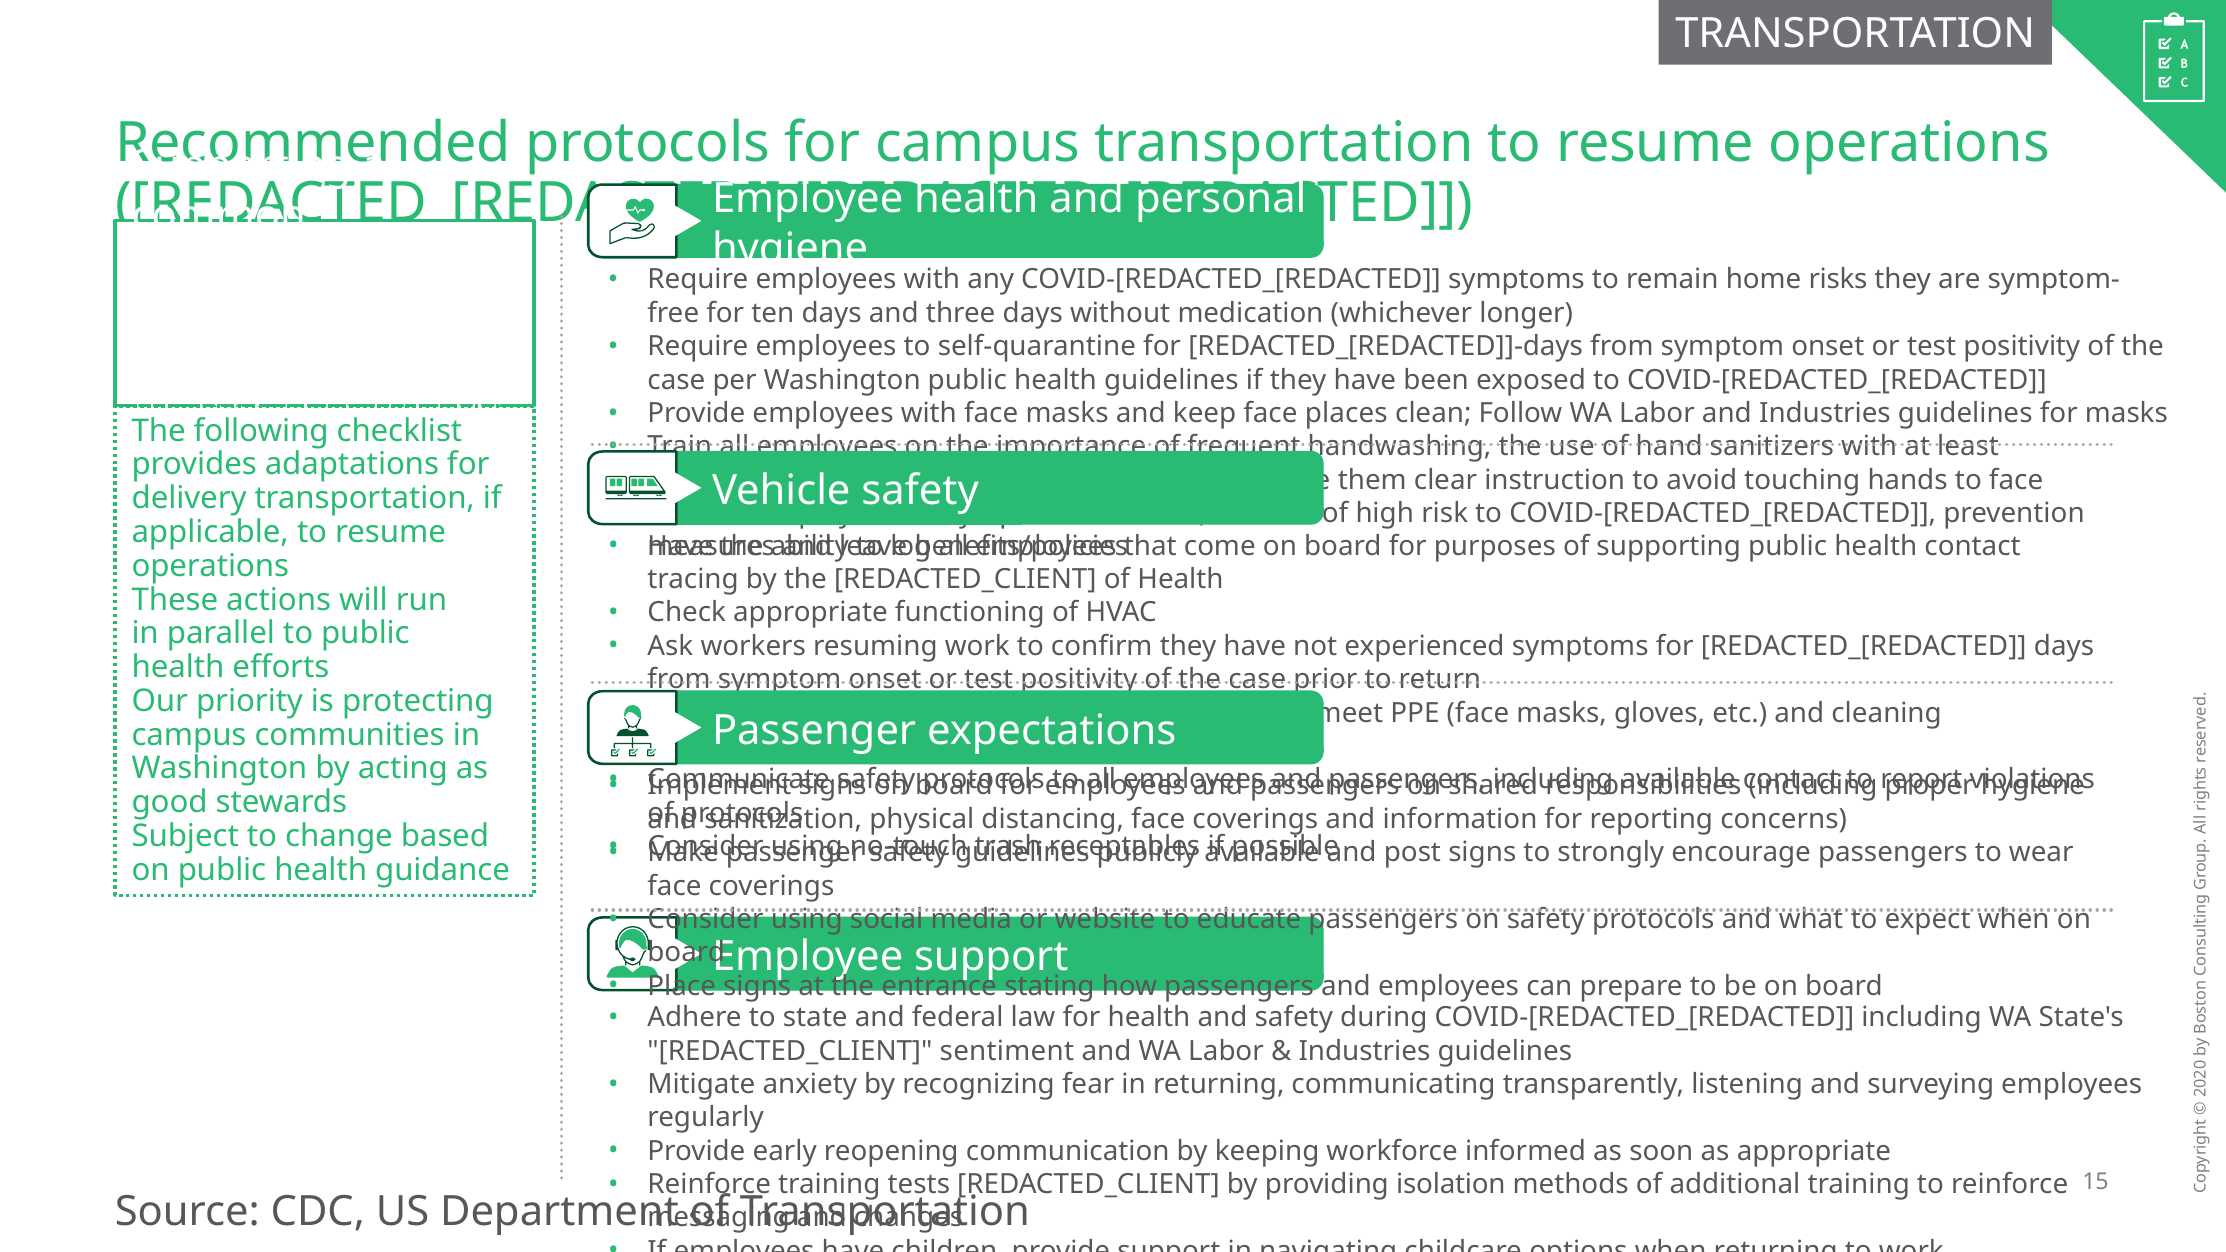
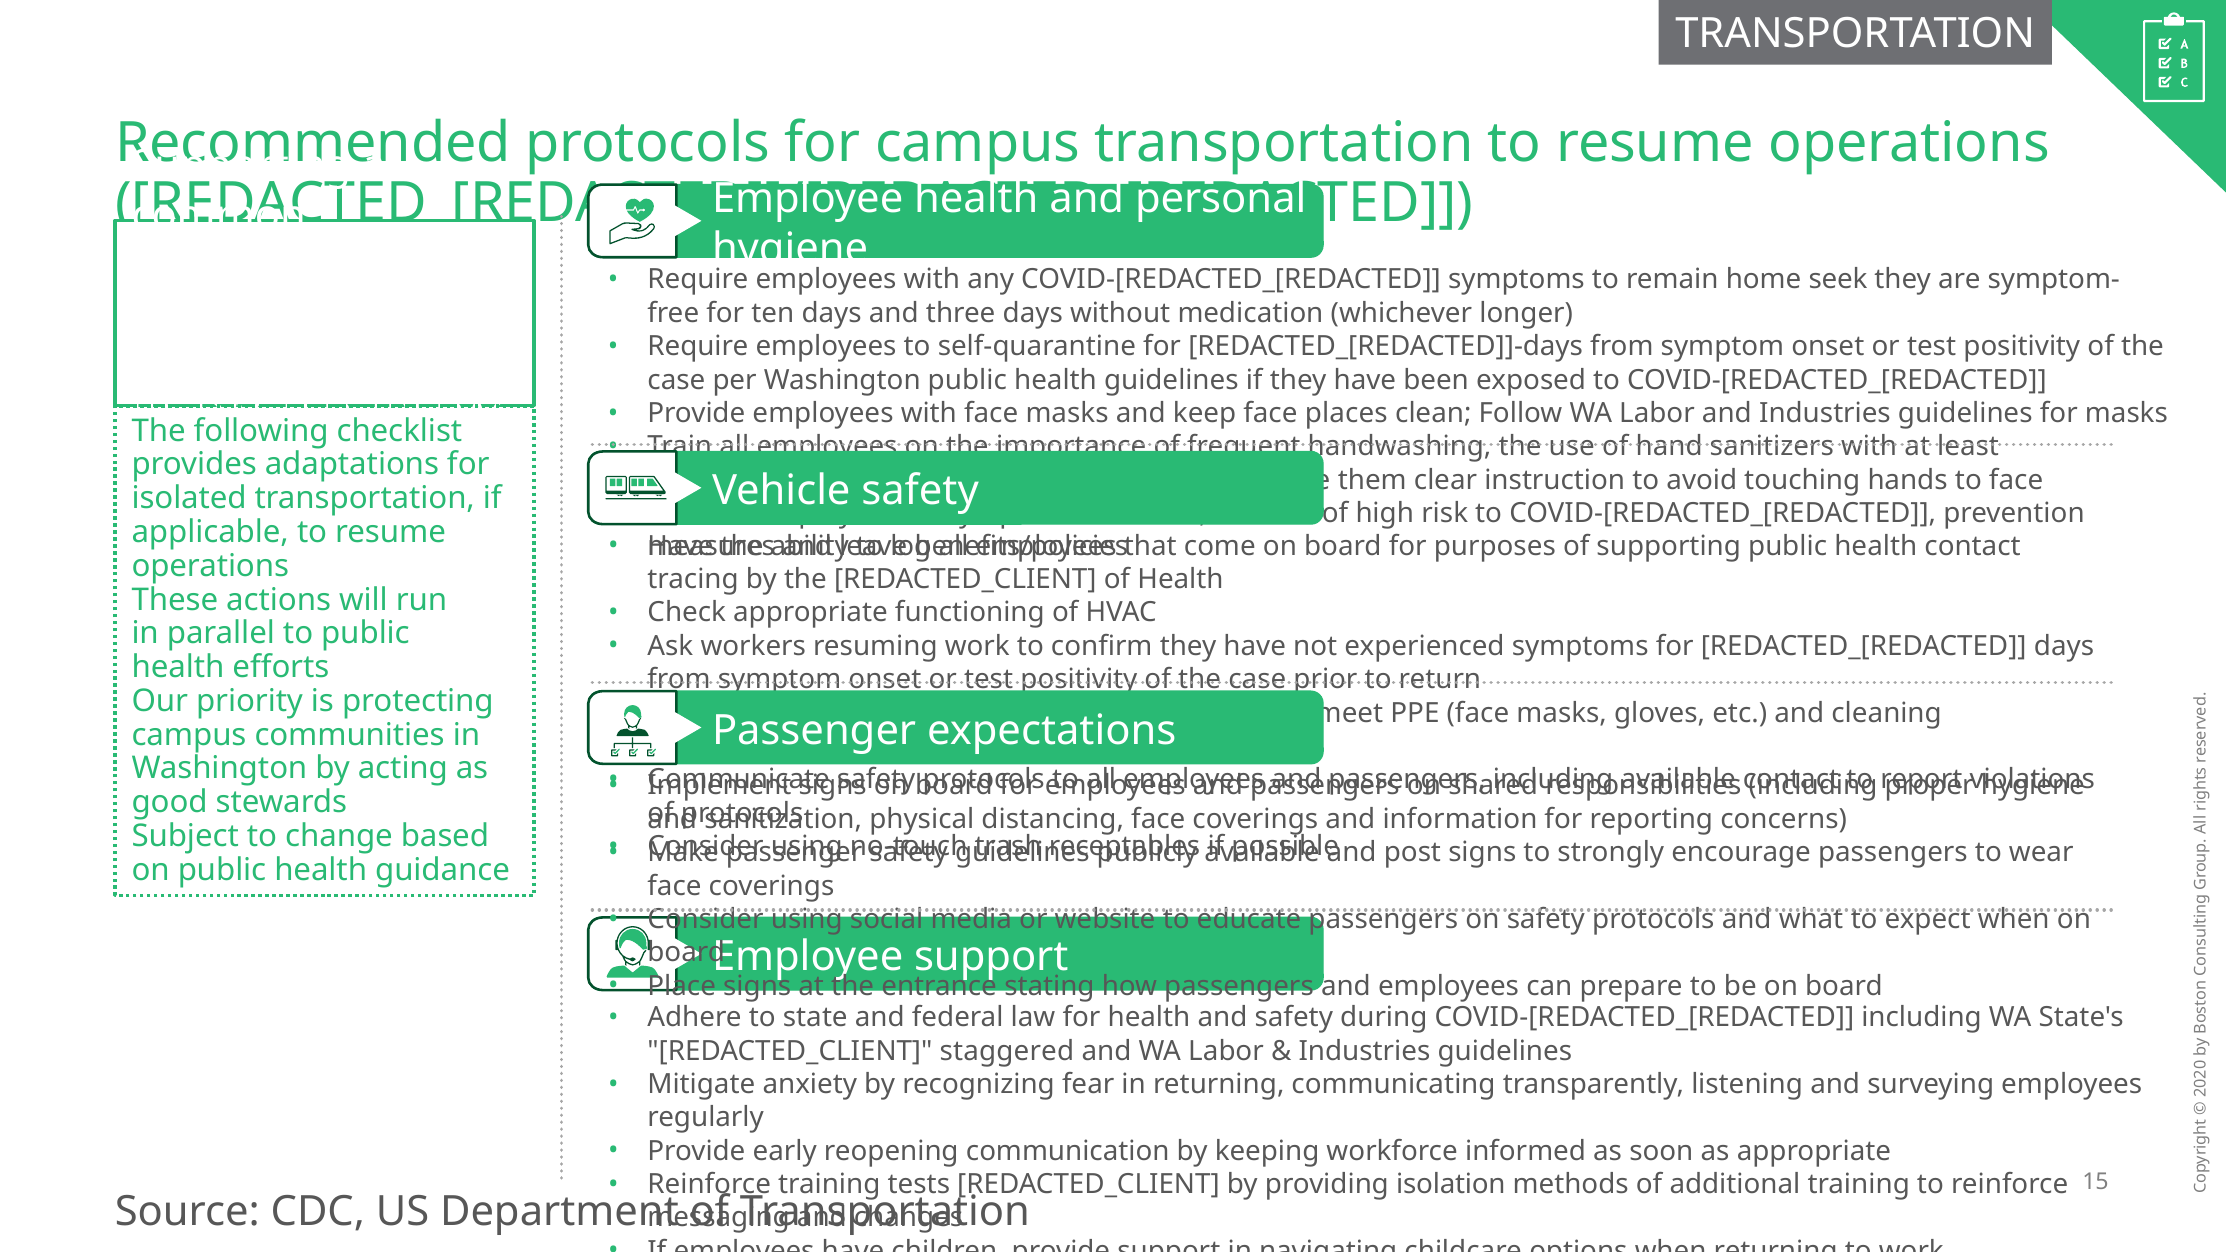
risks: risks -> seek
delivery: delivery -> isolated
sentiment: sentiment -> staggered
